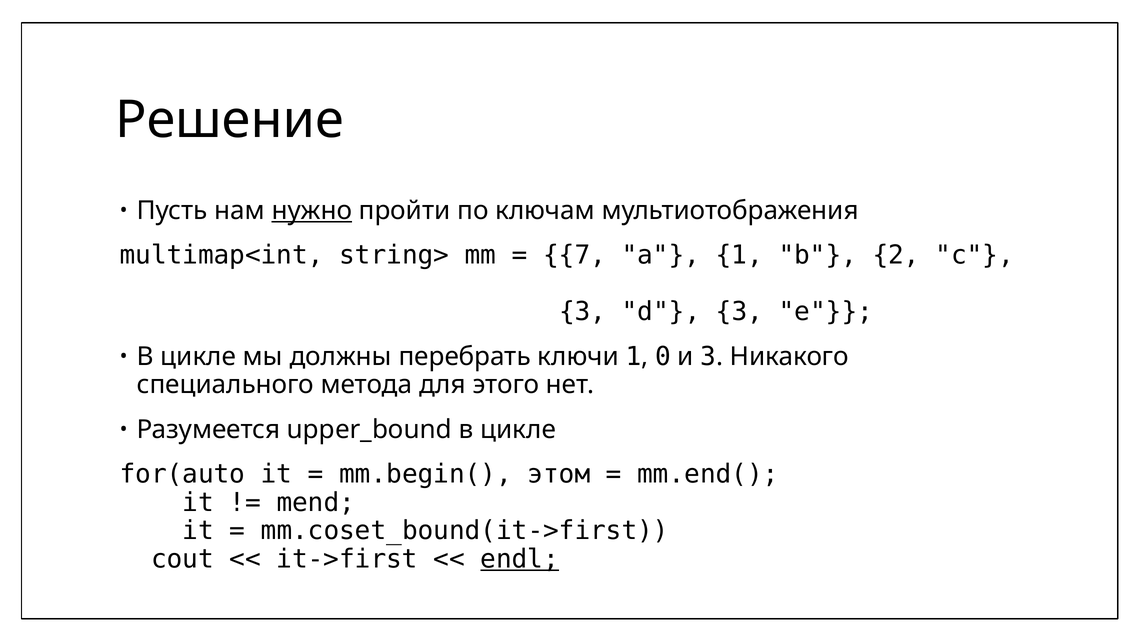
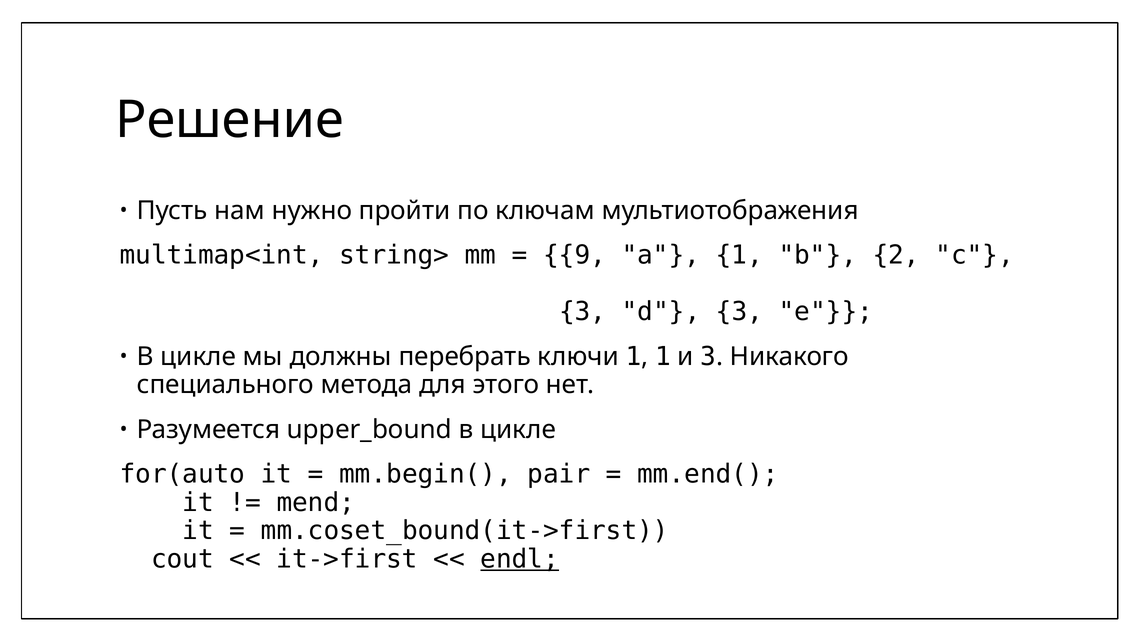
нужно underline: present -> none
7: 7 -> 9
0 at (663, 357): 0 -> 1
этом: этом -> pair
